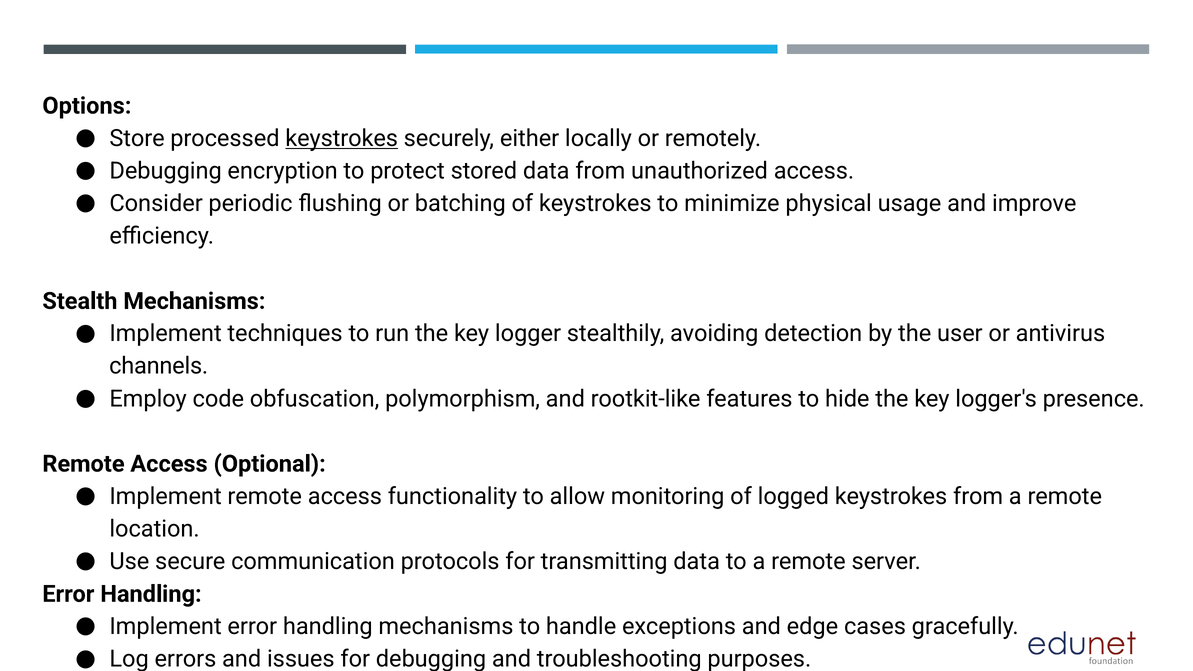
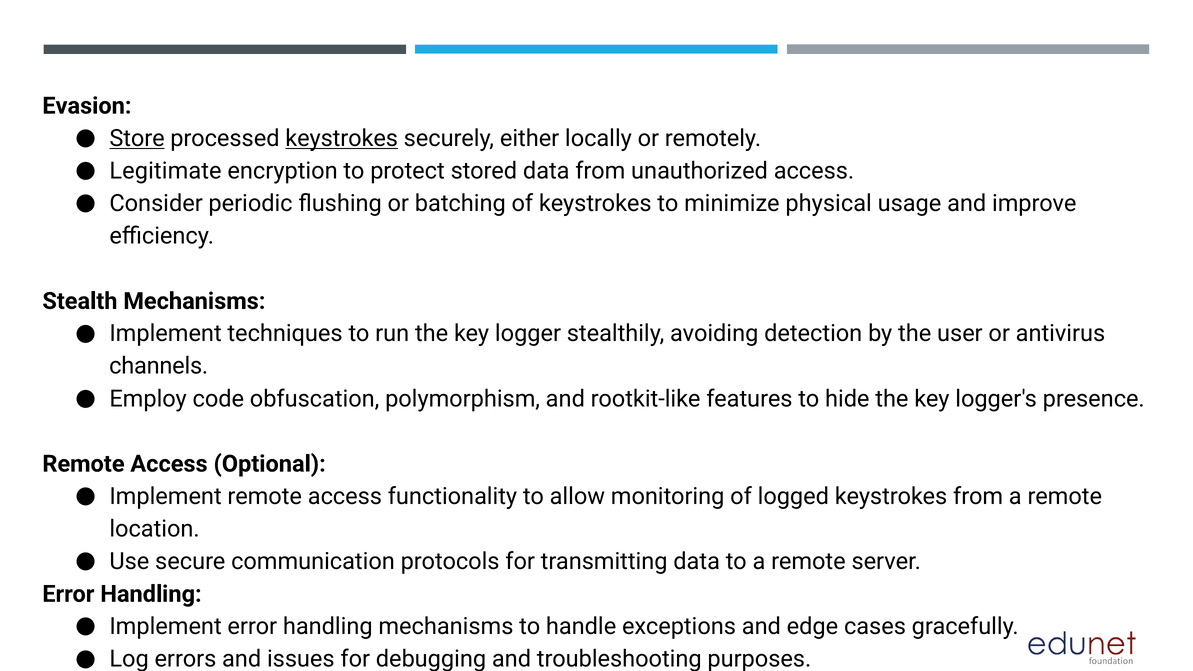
Options: Options -> Evasion
Store underline: none -> present
Debugging at (166, 171): Debugging -> Legitimate
